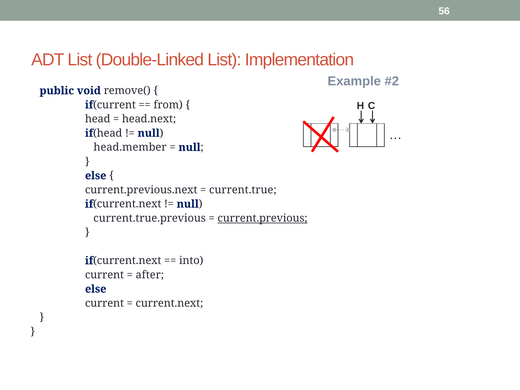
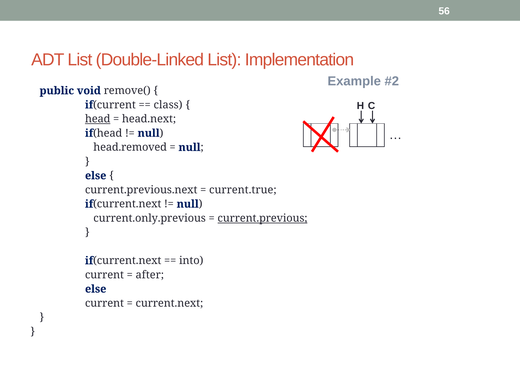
from: from -> class
head underline: none -> present
head.member: head.member -> head.removed
current.true.previous: current.true.previous -> current.only.previous
